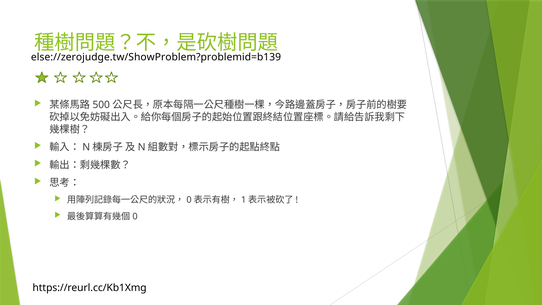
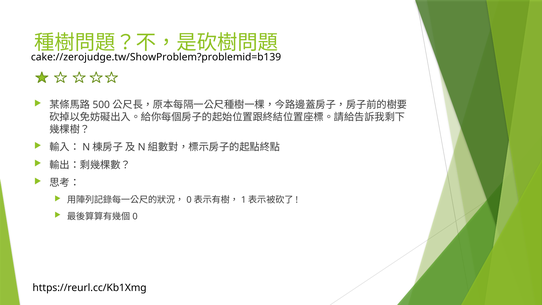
else://zerojudge.tw/ShowProblem?problemid=b139: else://zerojudge.tw/ShowProblem?problemid=b139 -> cake://zerojudge.tw/ShowProblem?problemid=b139
